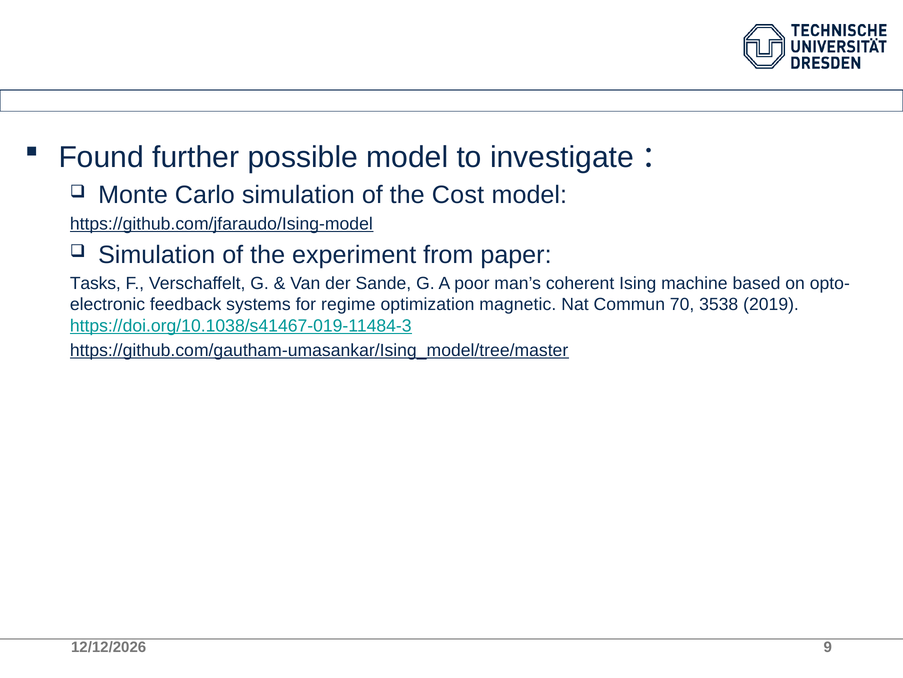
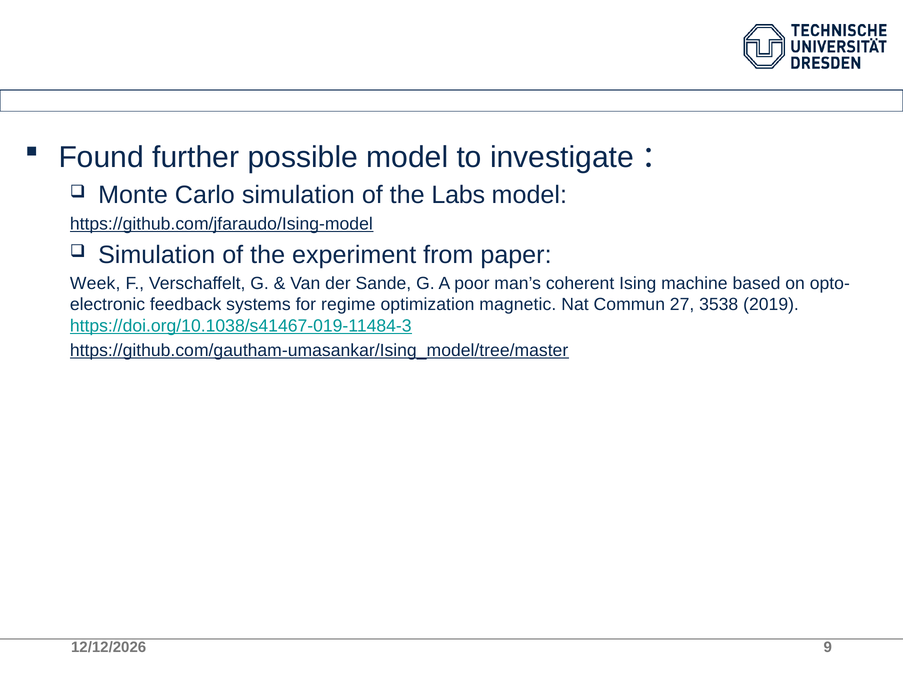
Cost: Cost -> Labs
Tasks: Tasks -> Week
70: 70 -> 27
